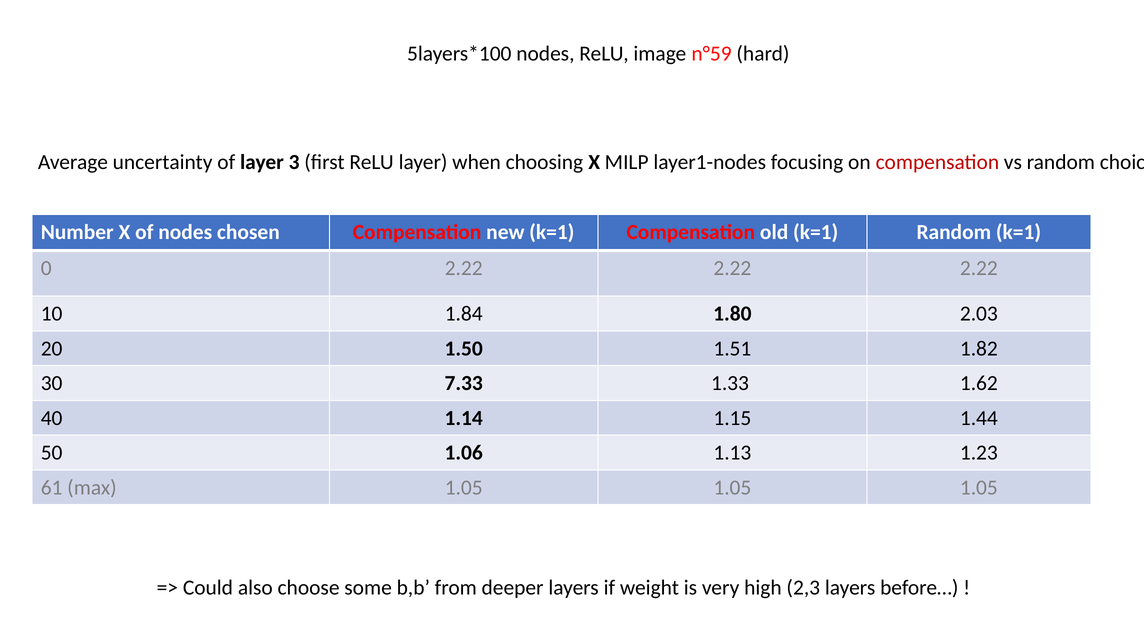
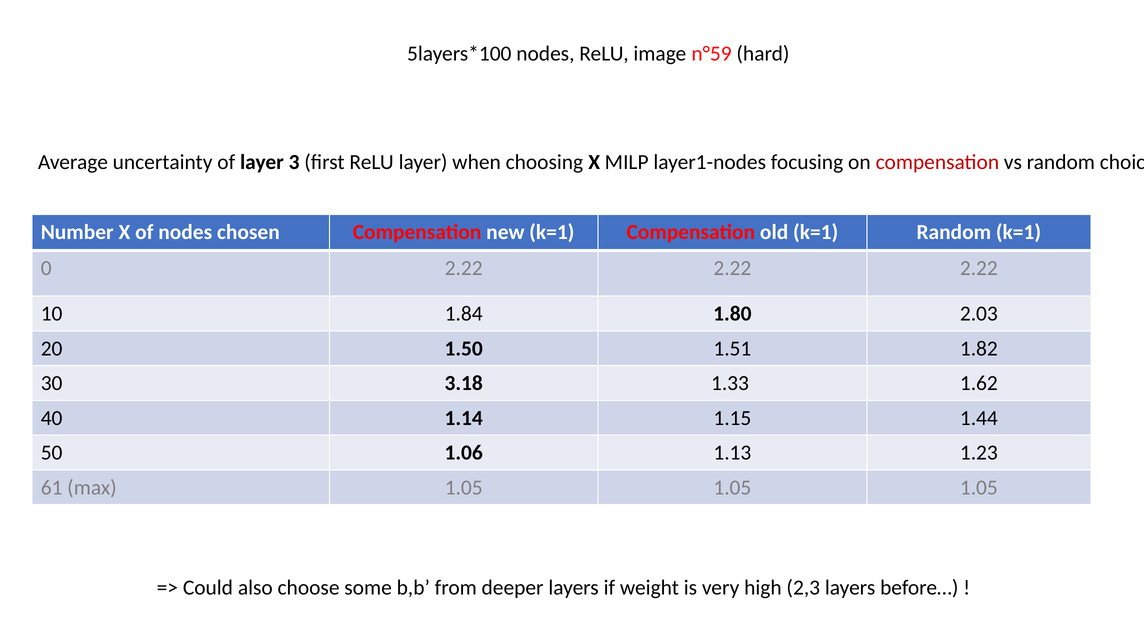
7.33: 7.33 -> 3.18
